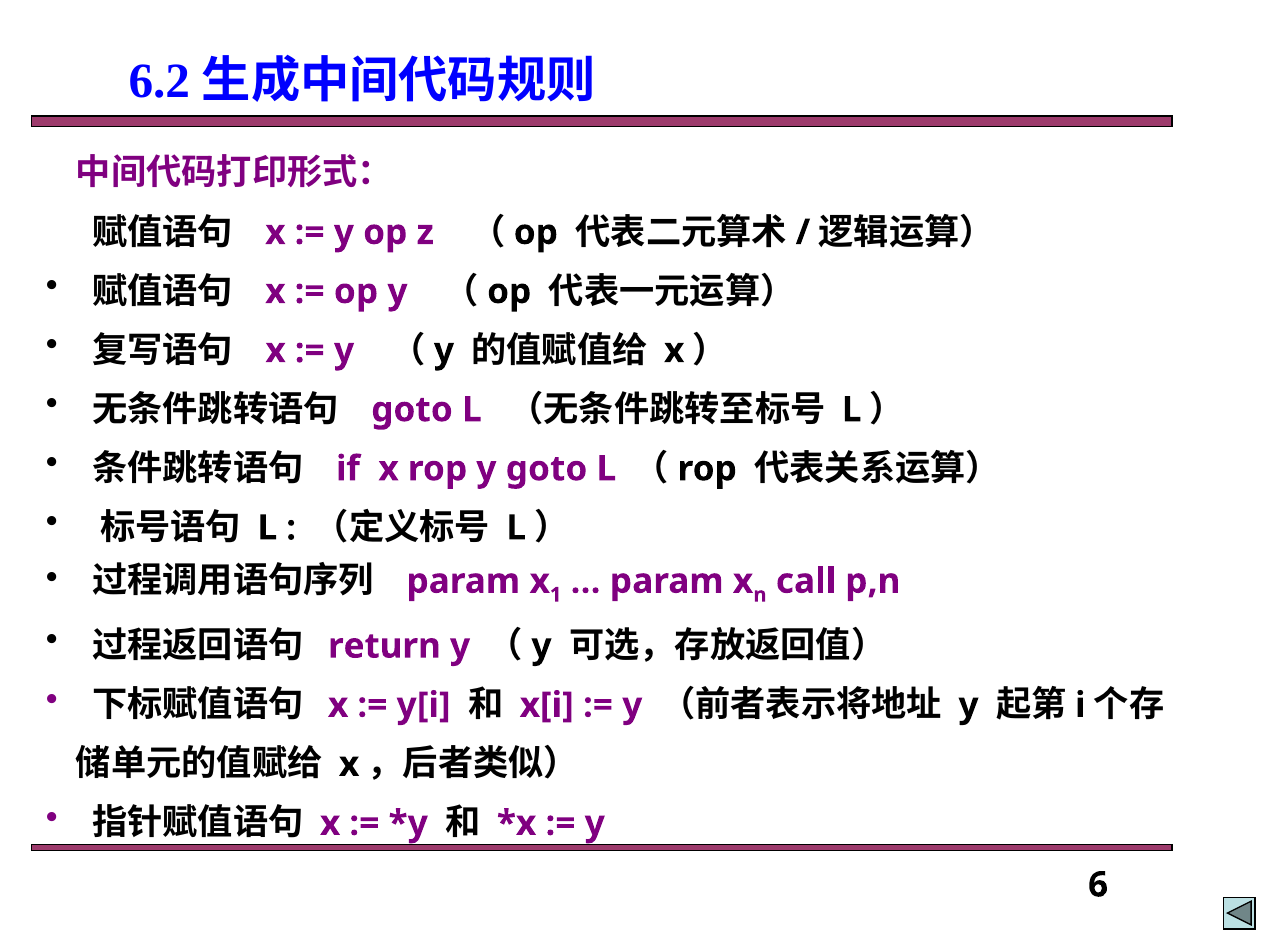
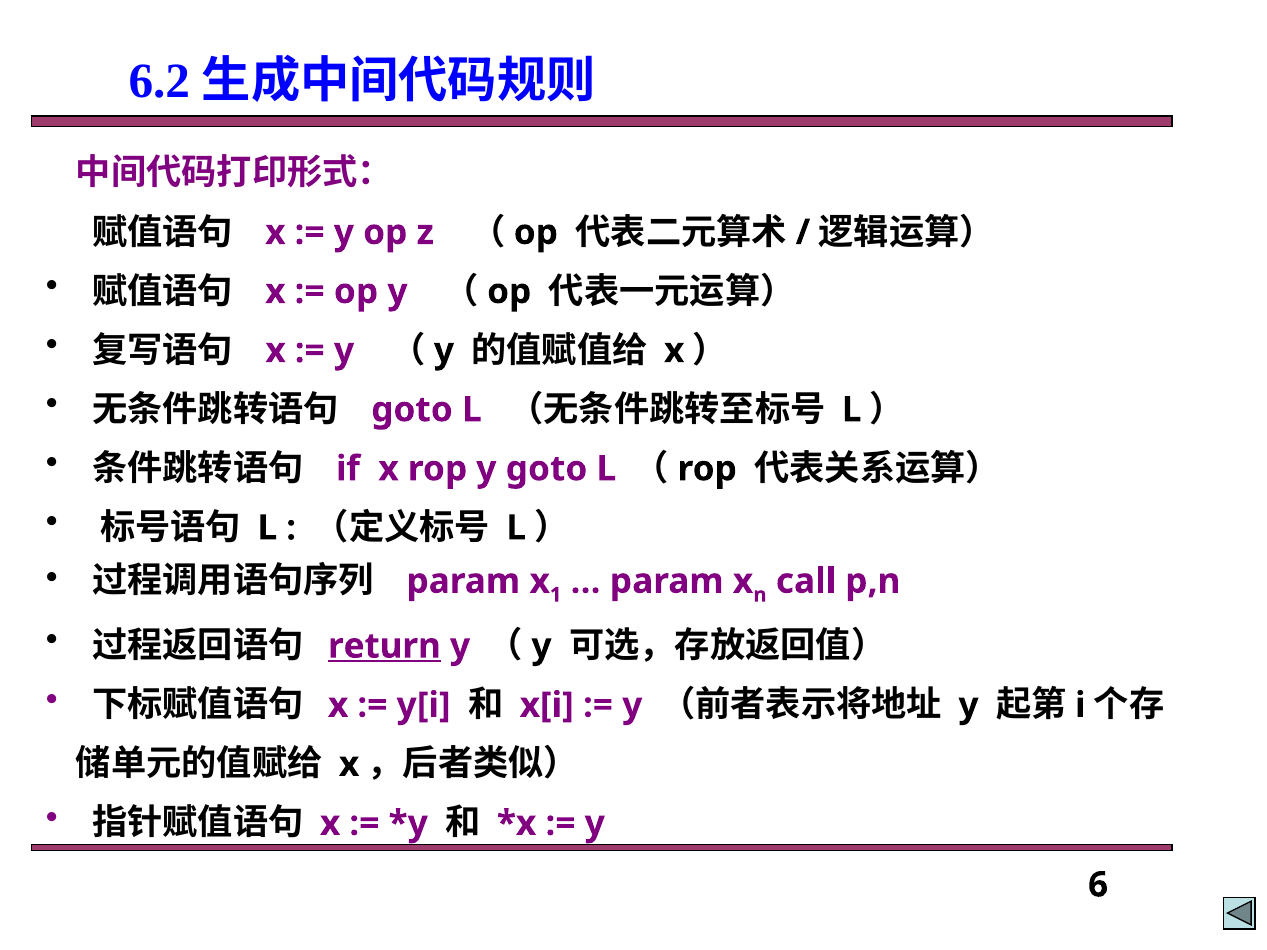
return underline: none -> present
